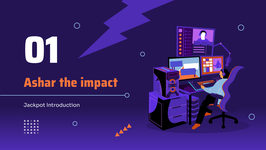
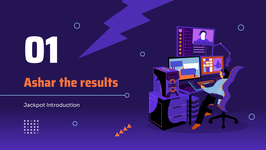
impact: impact -> results
